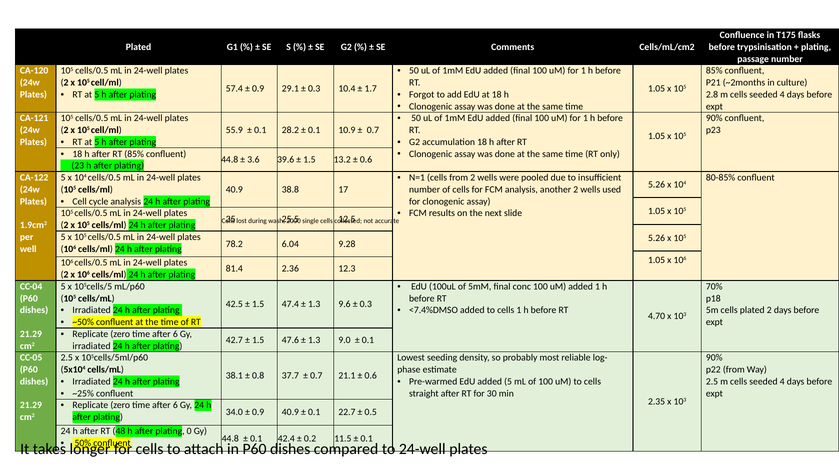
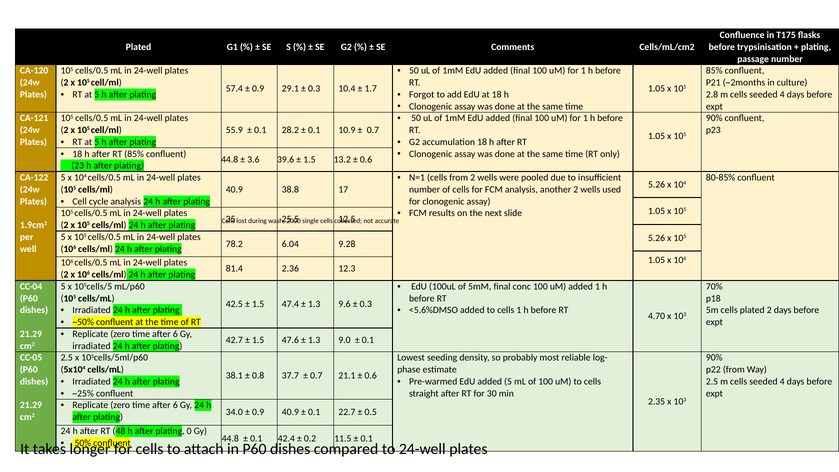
<7.4%DMSO: <7.4%DMSO -> <5.6%DMSO
